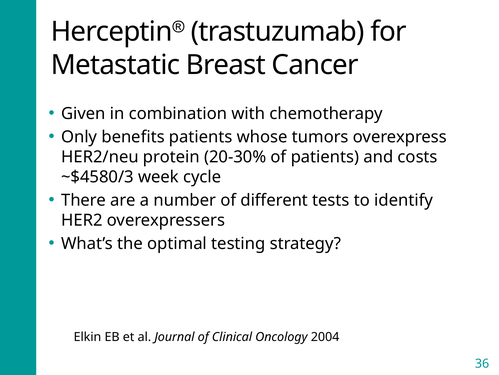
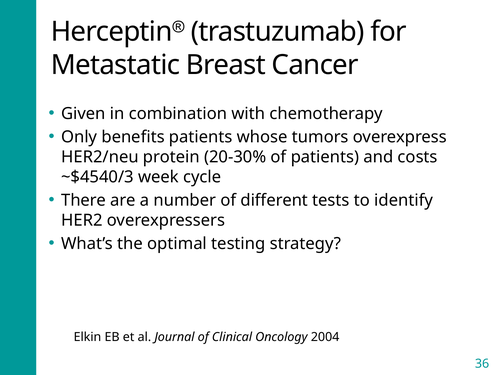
~$4580/3: ~$4580/3 -> ~$4540/3
